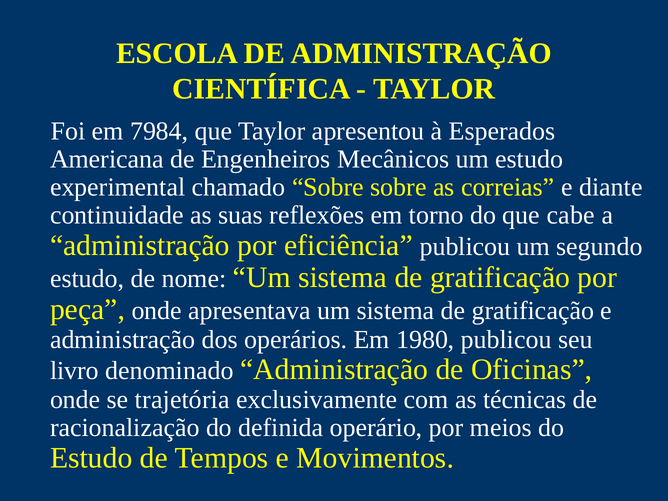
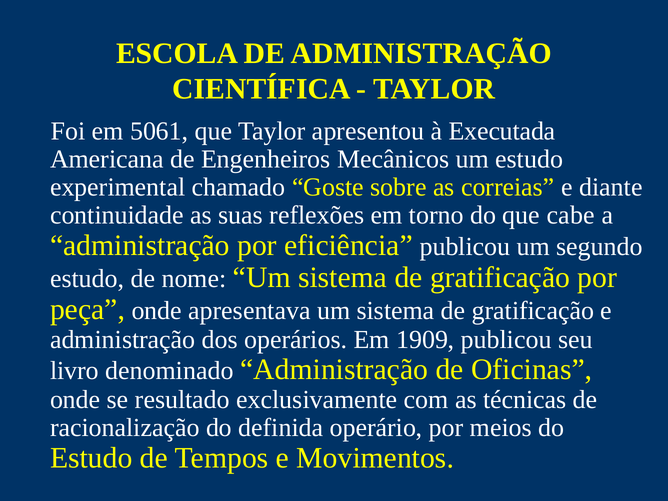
7984: 7984 -> 5061
Esperados: Esperados -> Executada
chamado Sobre: Sobre -> Goste
1980: 1980 -> 1909
trajetória: trajetória -> resultado
